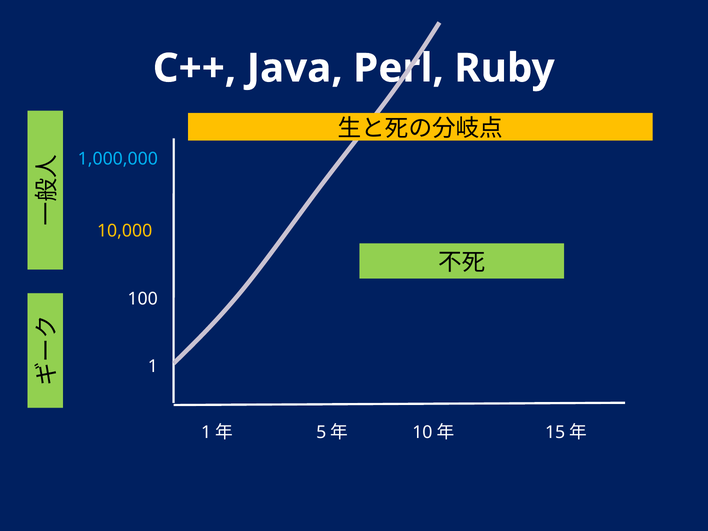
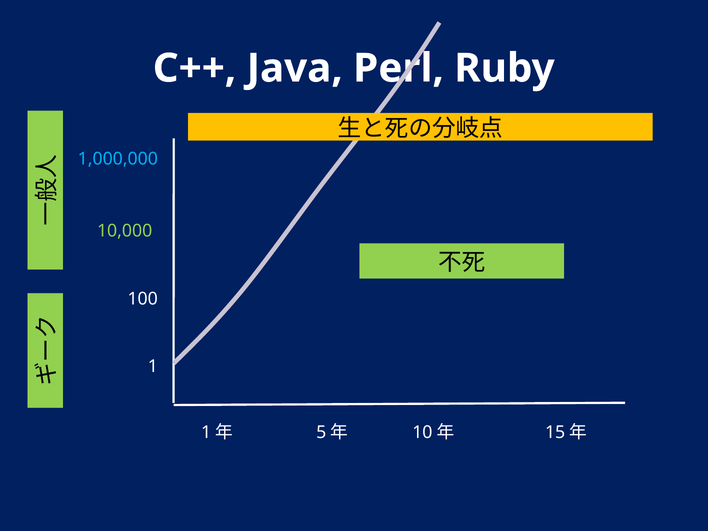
10,000 colour: yellow -> light green
